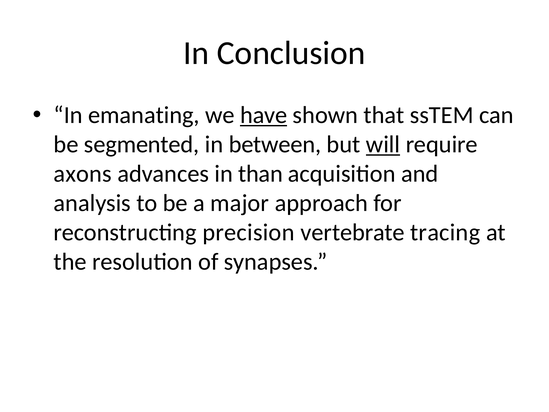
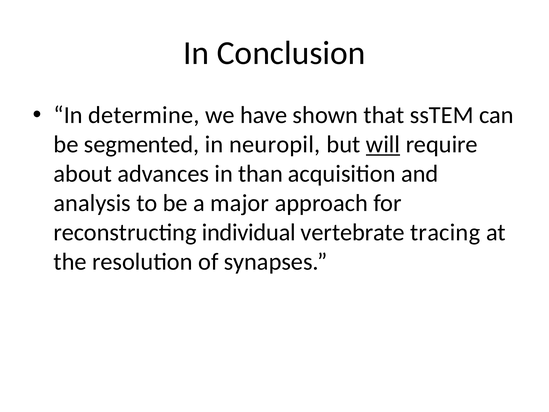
emanating: emanating -> determine
have underline: present -> none
between: between -> neuropil
axons: axons -> about
precision: precision -> individual
